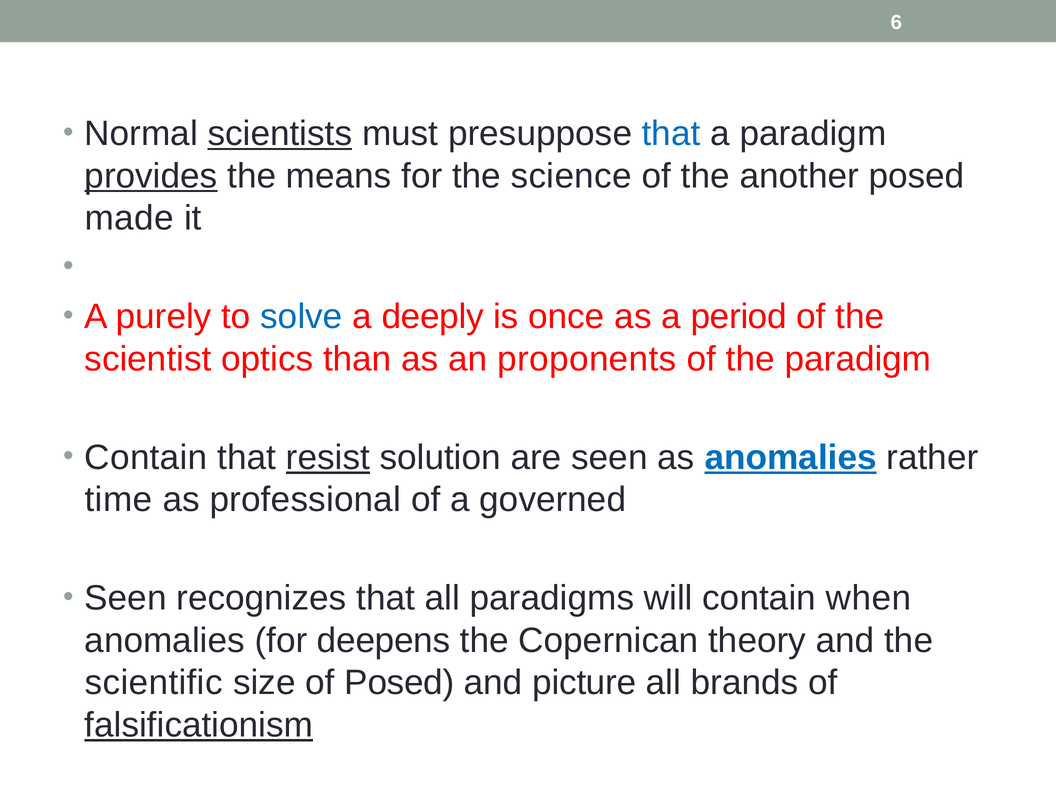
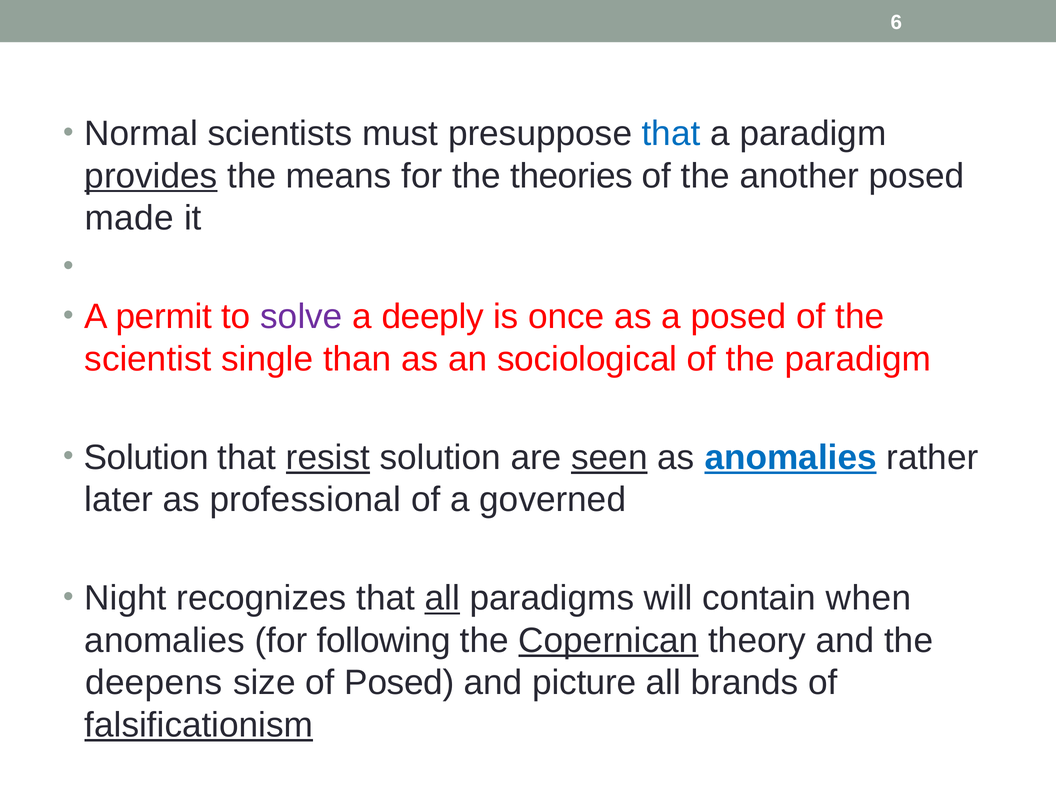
scientists underline: present -> none
science: science -> theories
purely: purely -> permit
solve colour: blue -> purple
a period: period -> posed
optics: optics -> single
proponents: proponents -> sociological
Contain at (146, 458): Contain -> Solution
seen at (609, 458) underline: none -> present
time: time -> later
Seen at (126, 598): Seen -> Night
all at (442, 598) underline: none -> present
deepens: deepens -> following
Copernican underline: none -> present
scientific: scientific -> deepens
